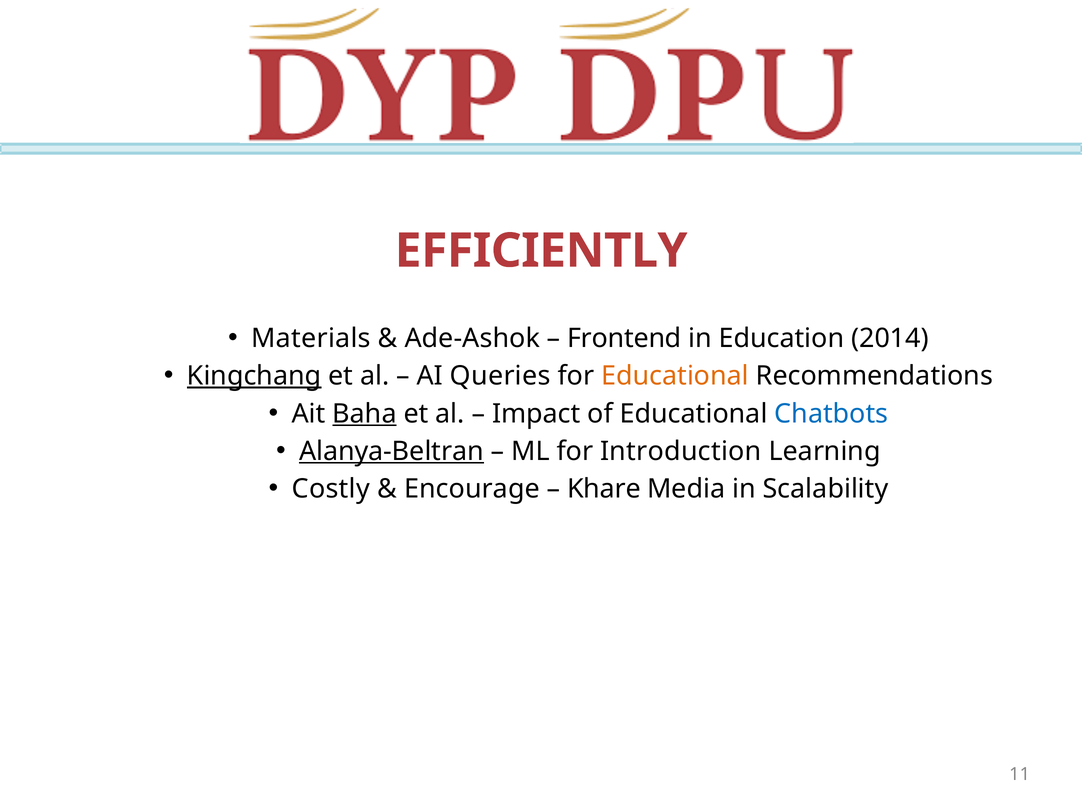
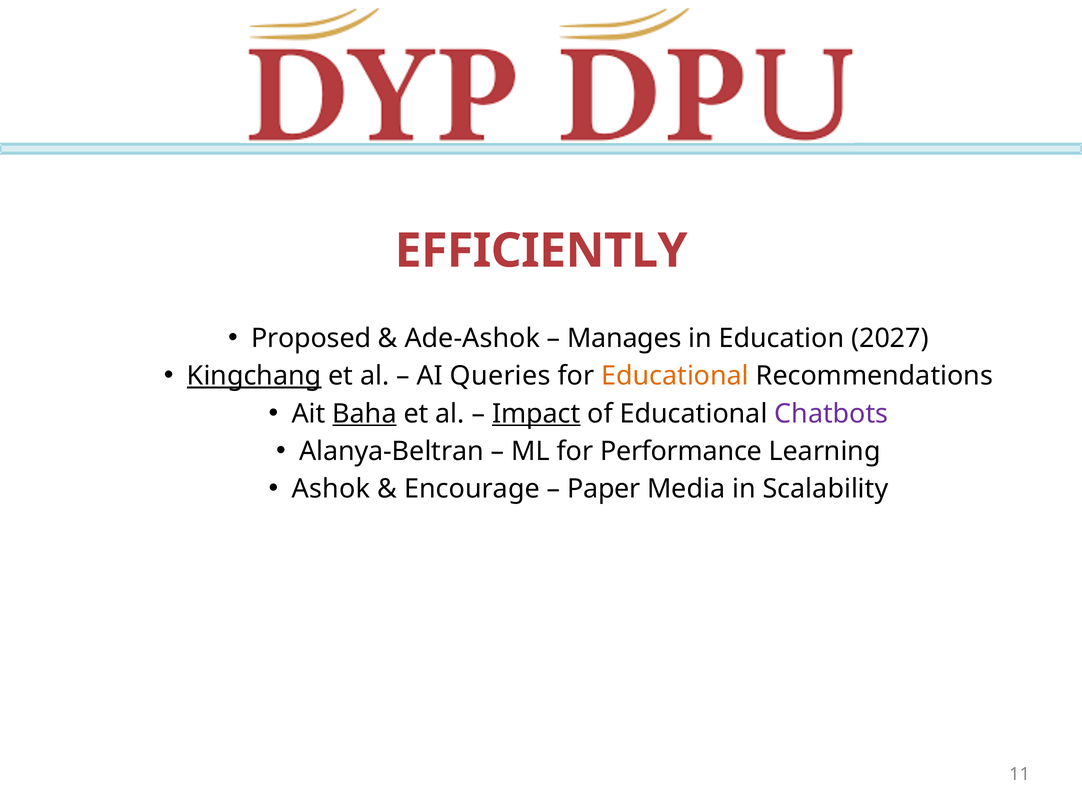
Materials: Materials -> Proposed
Frontend: Frontend -> Manages
2014: 2014 -> 2027
Impact underline: none -> present
Chatbots colour: blue -> purple
Alanya-Beltran underline: present -> none
Introduction: Introduction -> Performance
Costly: Costly -> Ashok
Khare: Khare -> Paper
